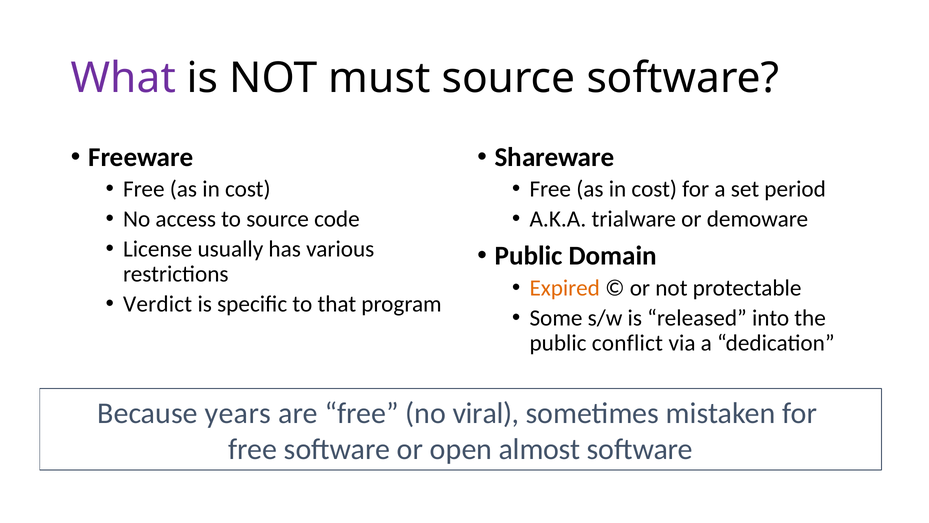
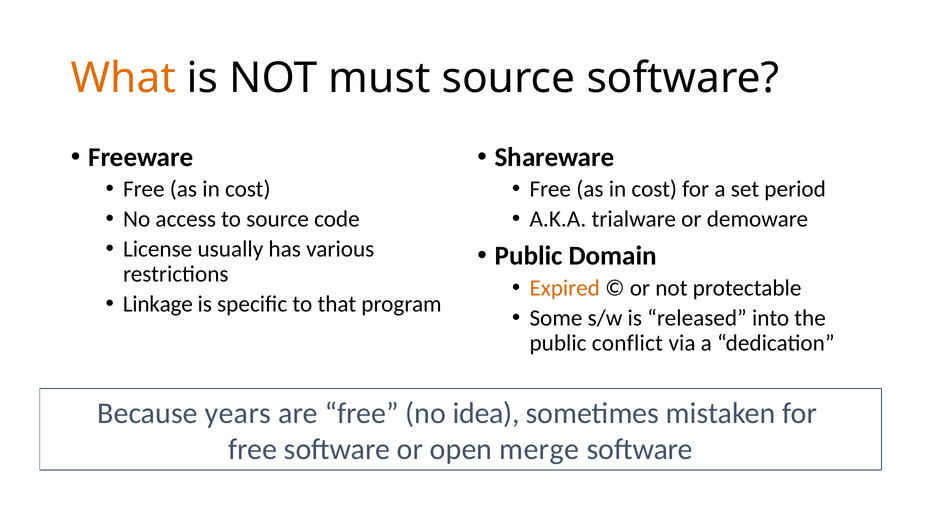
What colour: purple -> orange
Verdict: Verdict -> Linkage
viral: viral -> idea
almost: almost -> merge
